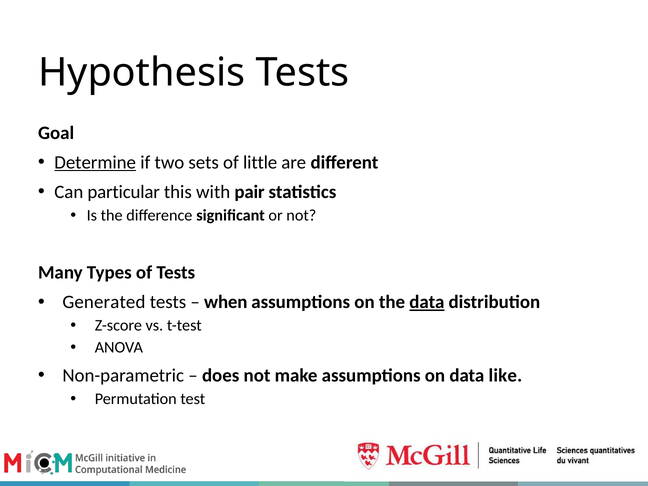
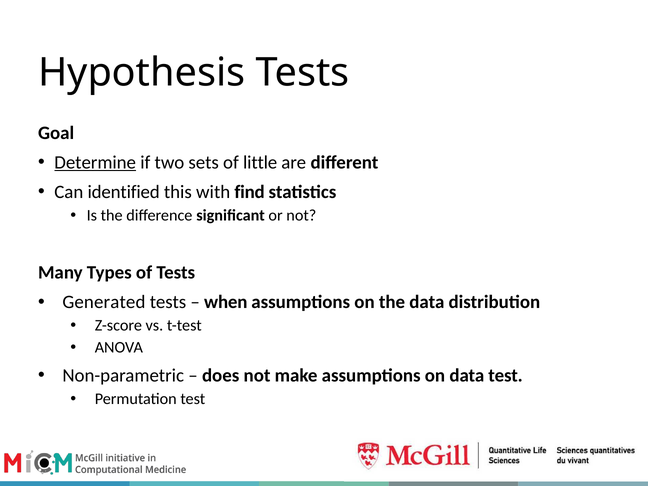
particular: particular -> identified
pair: pair -> find
data at (427, 302) underline: present -> none
data like: like -> test
